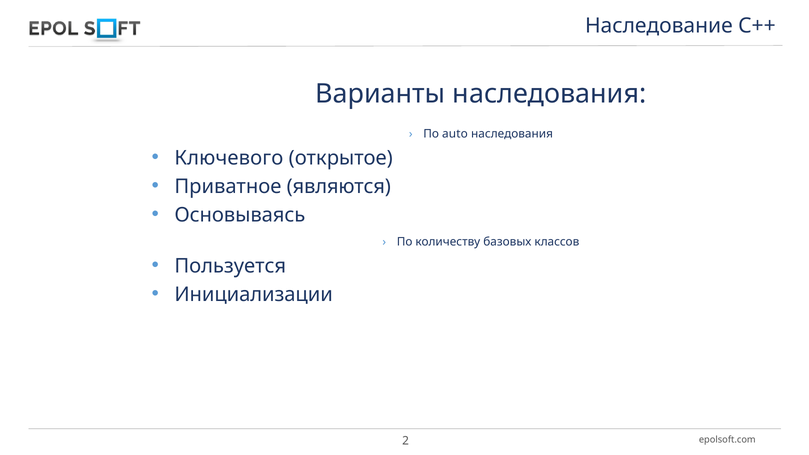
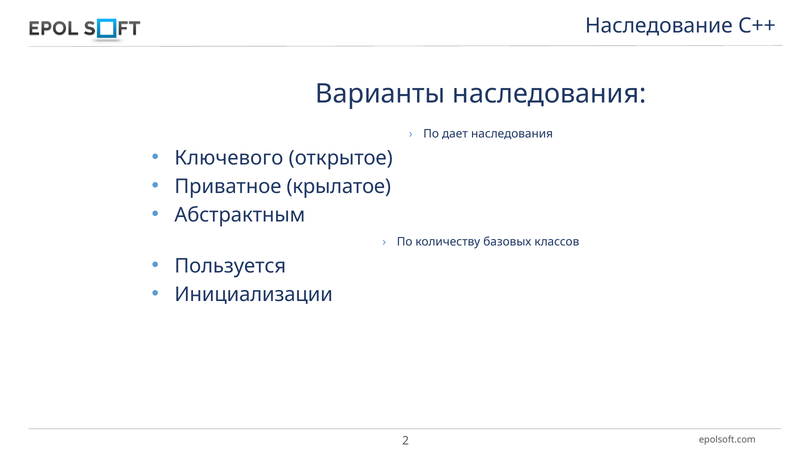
auto: auto -> дает
являются: являются -> крылатое
Основываясь: Основываясь -> Абстрактным
